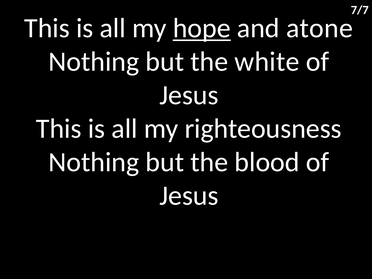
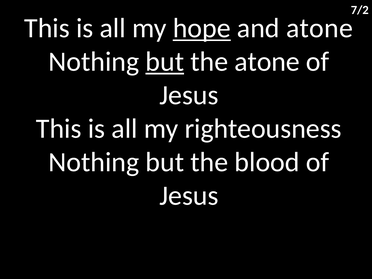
7/7: 7/7 -> 7/2
but at (165, 62) underline: none -> present
the white: white -> atone
